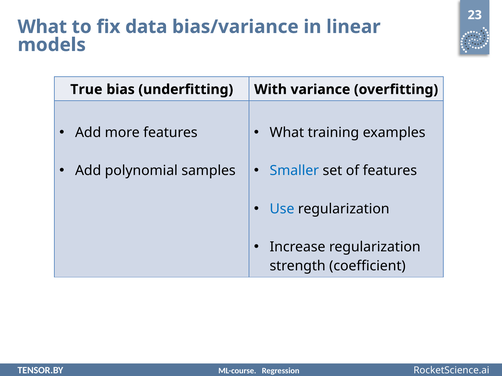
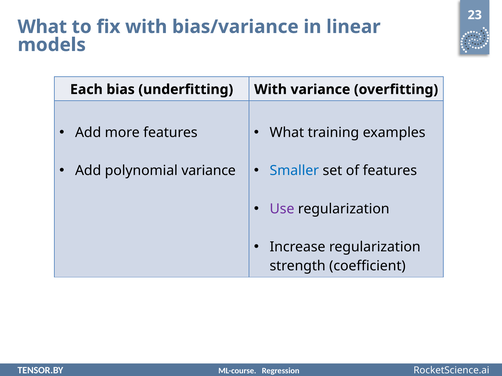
fix data: data -> with
True: True -> Each
polynomial samples: samples -> variance
Use colour: blue -> purple
